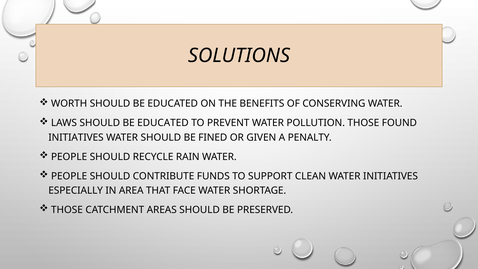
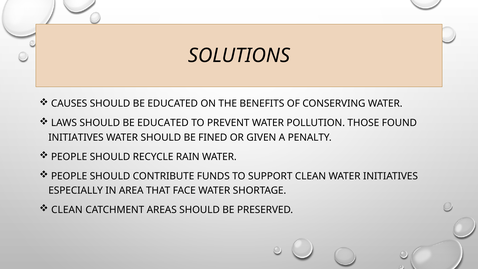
WORTH: WORTH -> CAUSES
THOSE at (67, 210): THOSE -> CLEAN
